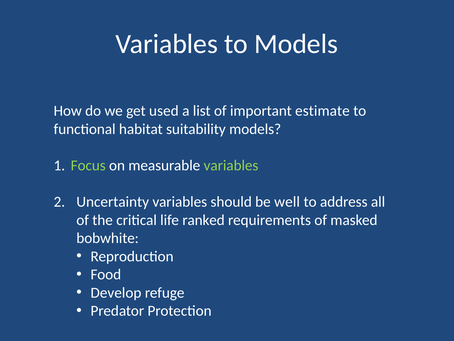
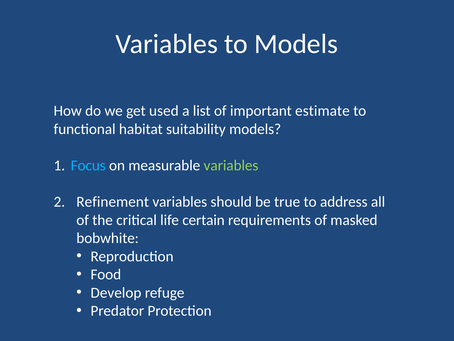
Focus colour: light green -> light blue
Uncertainty: Uncertainty -> Refinement
well: well -> true
ranked: ranked -> certain
